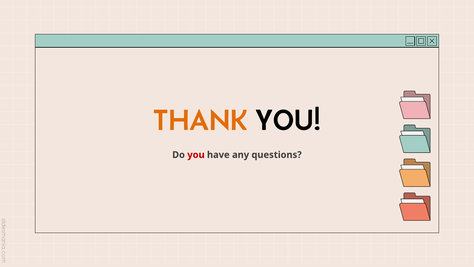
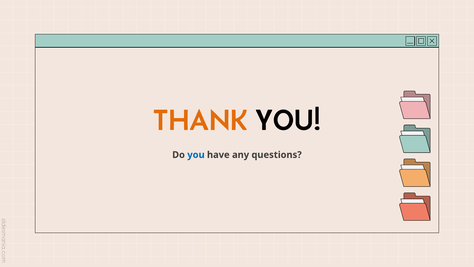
you at (196, 155) colour: red -> blue
